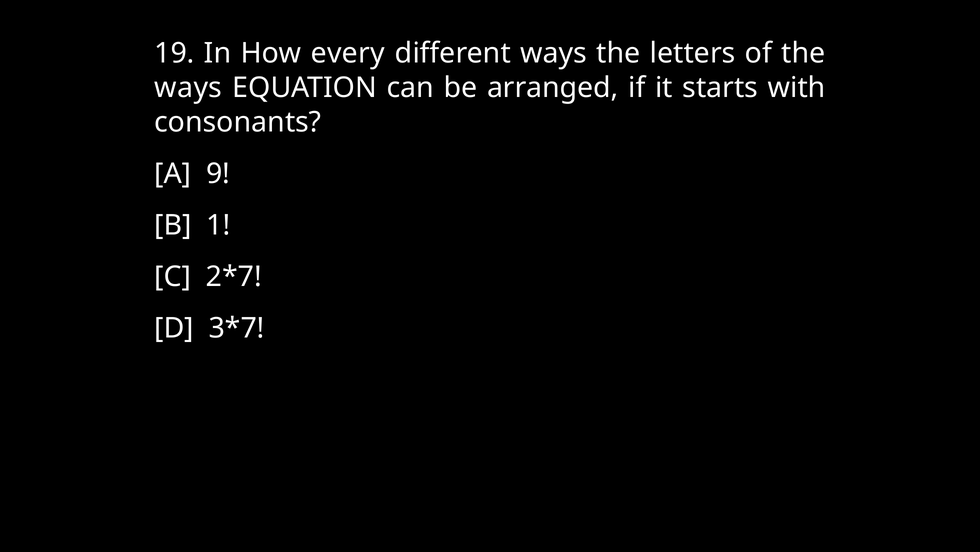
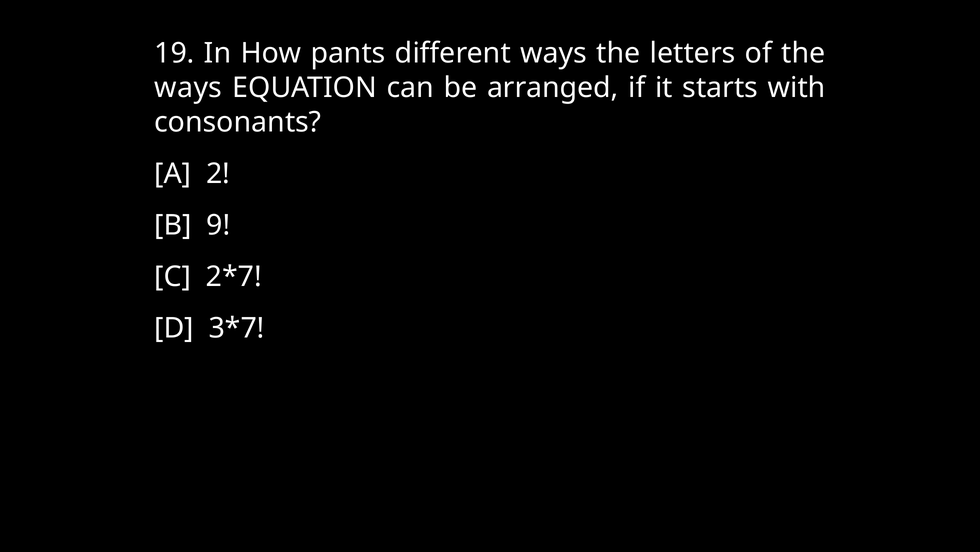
every: every -> pants
9: 9 -> 2
1: 1 -> 9
